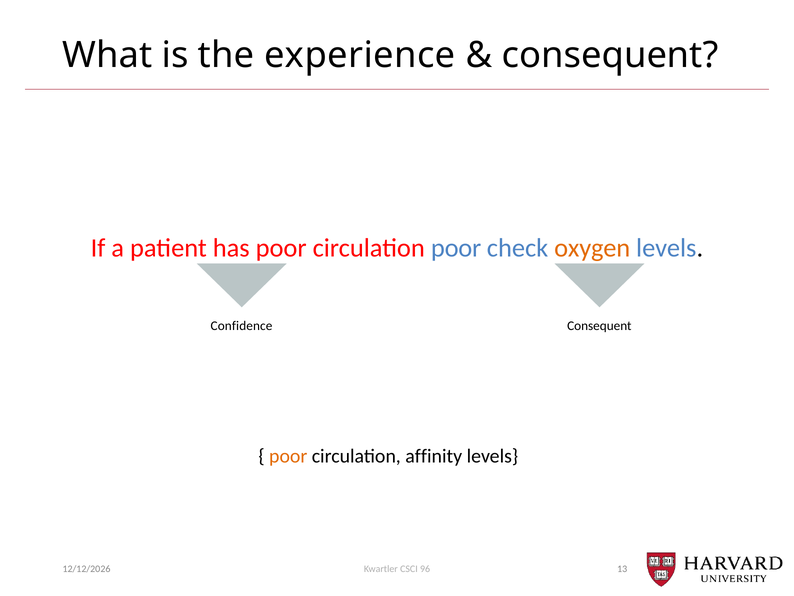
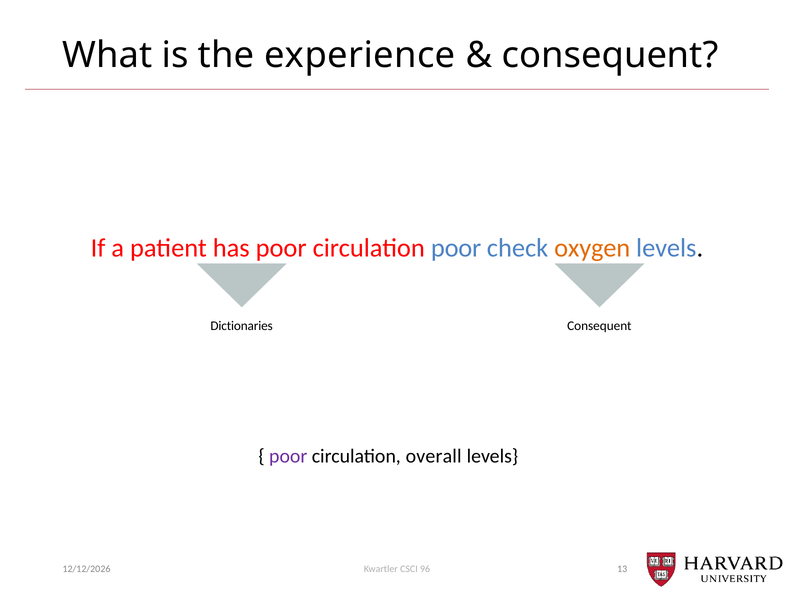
Confidence: Confidence -> Dictionaries
poor at (288, 456) colour: orange -> purple
affinity: affinity -> overall
